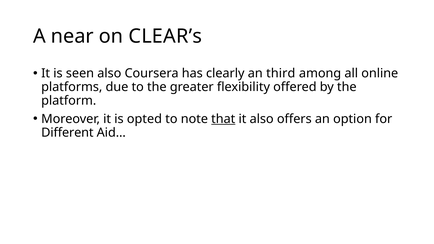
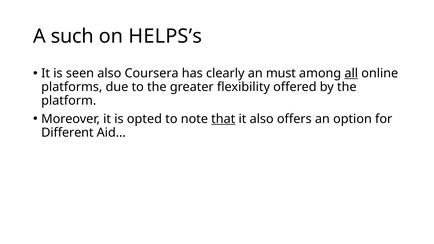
near: near -> such
CLEAR’s: CLEAR’s -> HELPS’s
third: third -> must
all underline: none -> present
